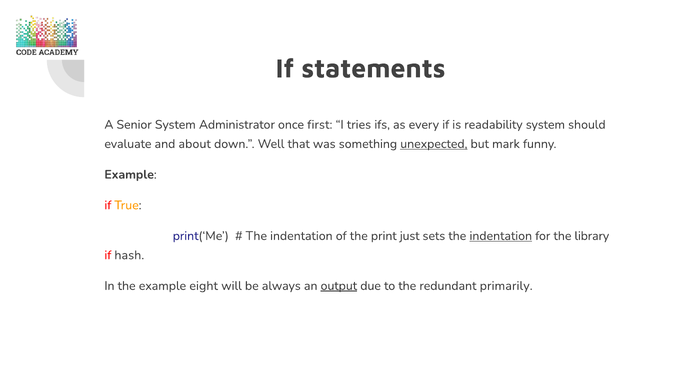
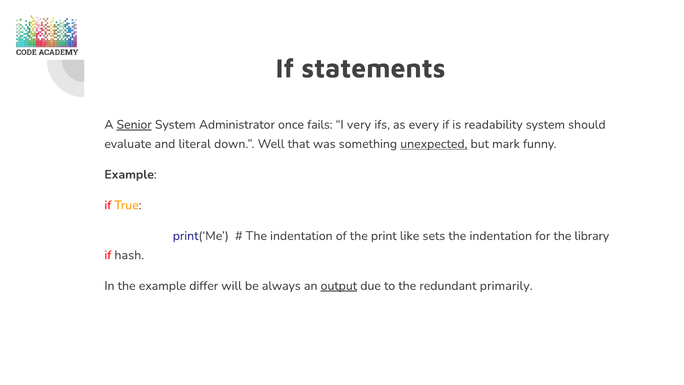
Senior underline: none -> present
first: first -> fails
tries: tries -> very
about: about -> literal
just: just -> like
indentation at (501, 236) underline: present -> none
eight: eight -> differ
